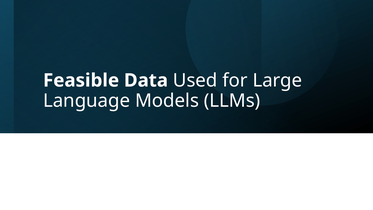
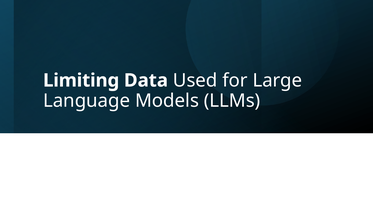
Feasible: Feasible -> Limiting
